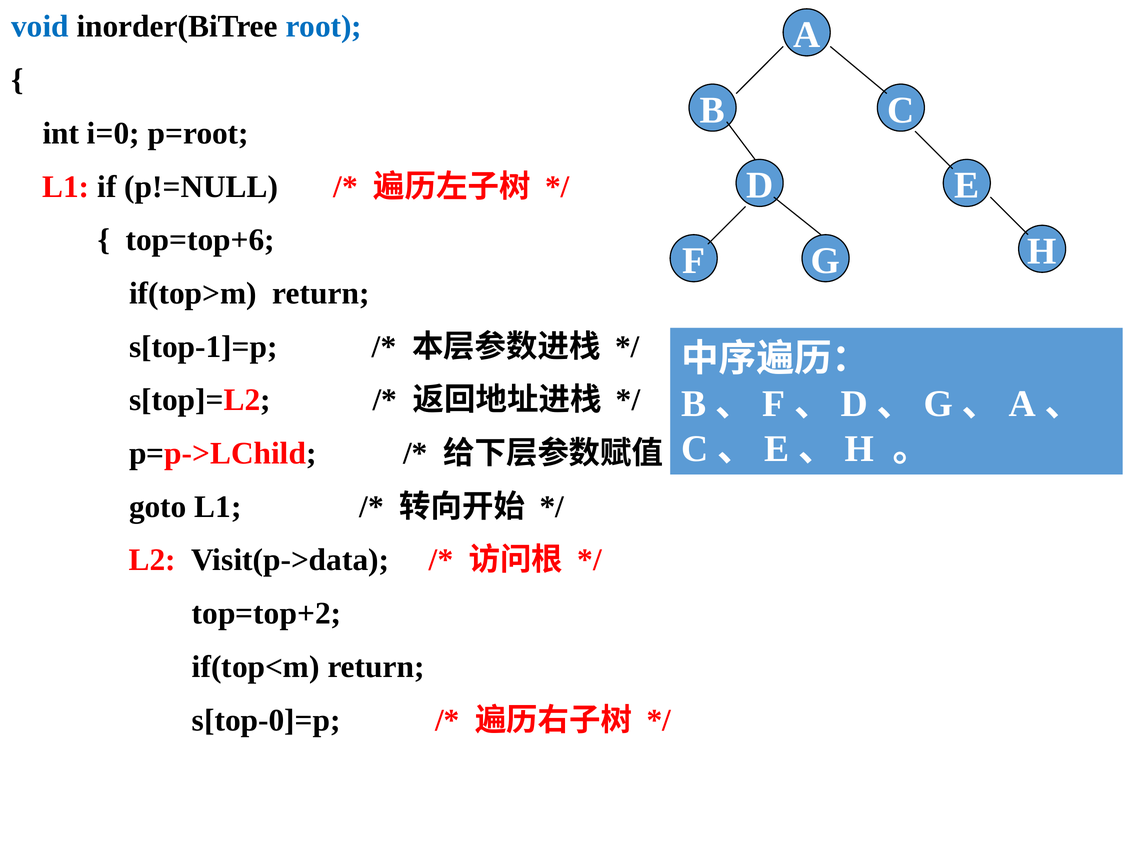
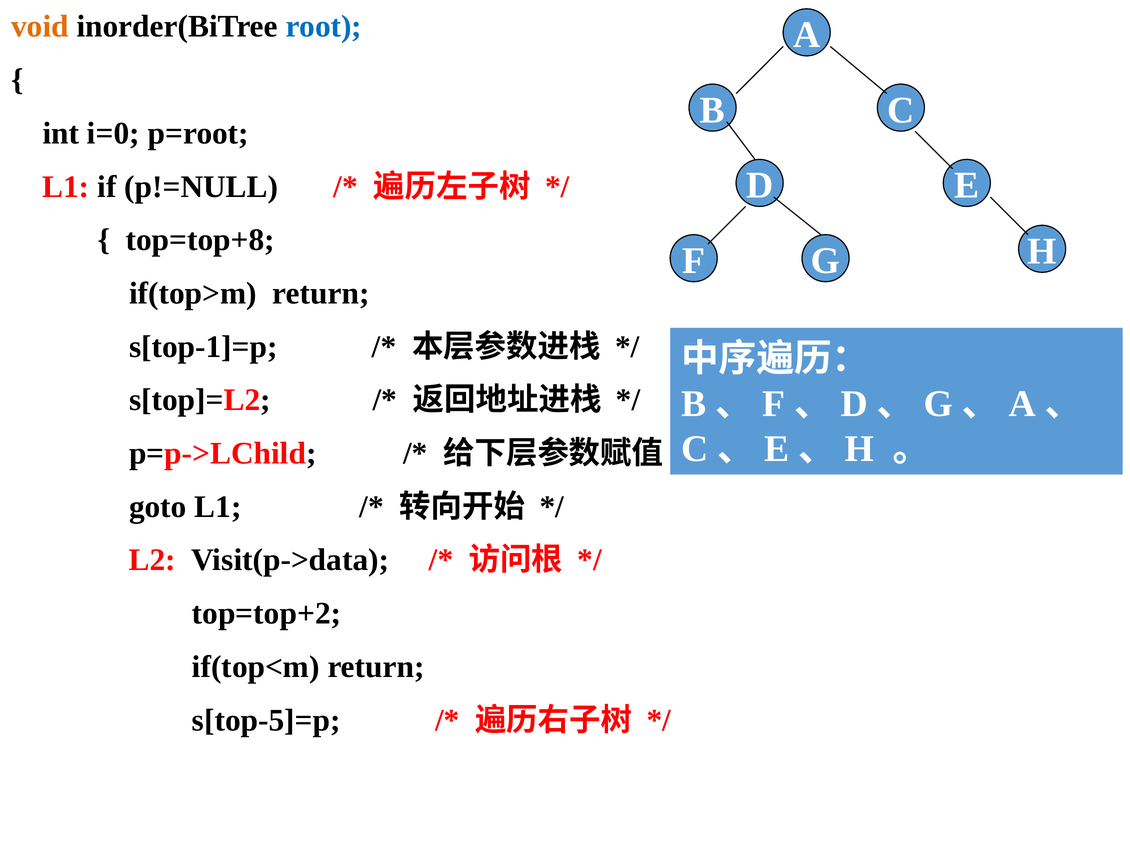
void colour: blue -> orange
top=top+6: top=top+6 -> top=top+8
s[top-0]=p: s[top-0]=p -> s[top-5]=p
